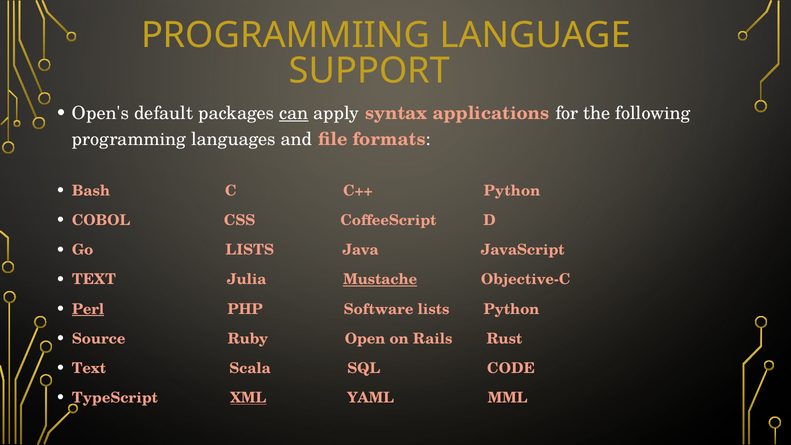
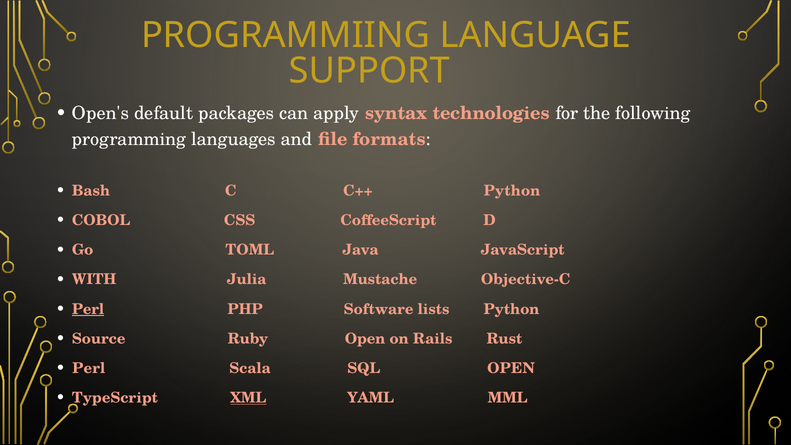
can underline: present -> none
applications: applications -> technologies
Go LISTS: LISTS -> TOML
TEXT at (94, 279): TEXT -> WITH
Mustache underline: present -> none
Text at (89, 368): Text -> Perl
SQL CODE: CODE -> OPEN
